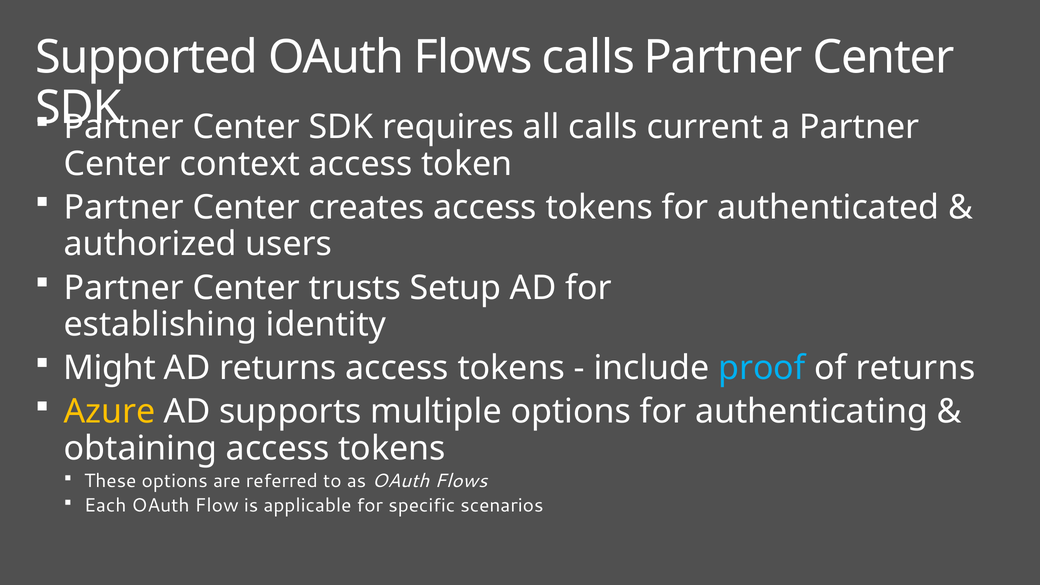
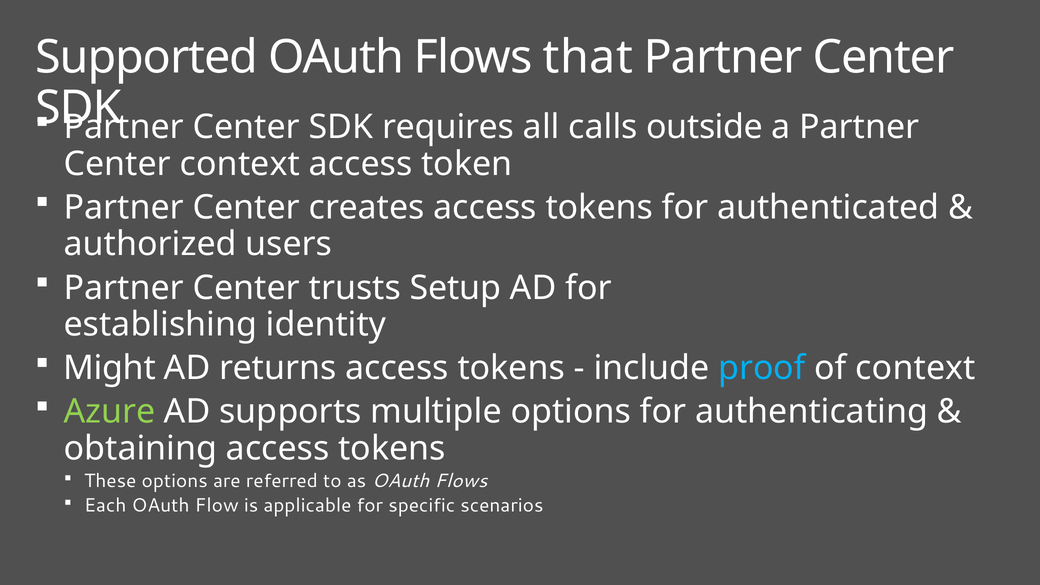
Flows calls: calls -> that
current: current -> outside
of returns: returns -> context
Azure colour: yellow -> light green
